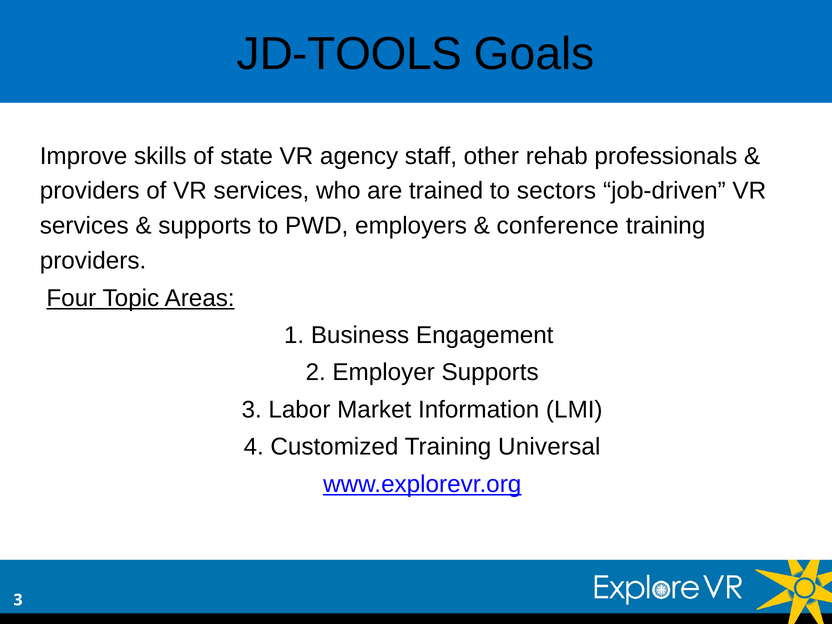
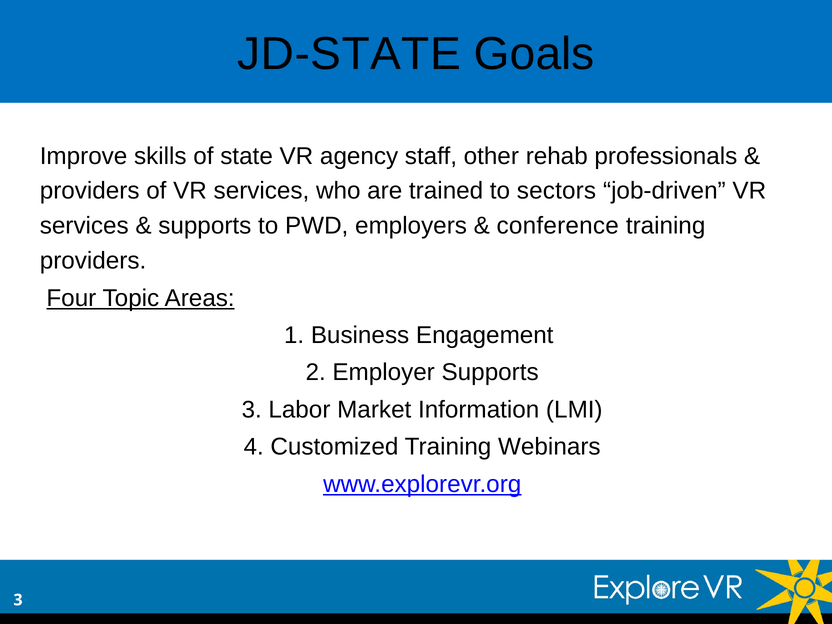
JD-TOOLS: JD-TOOLS -> JD-STATE
Universal: Universal -> Webinars
